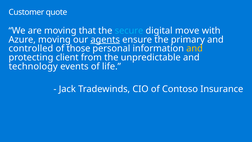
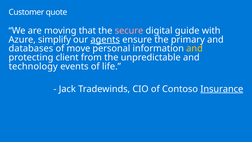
secure colour: light blue -> pink
move: move -> guide
Azure moving: moving -> simplify
controlled: controlled -> databases
those: those -> move
Insurance underline: none -> present
